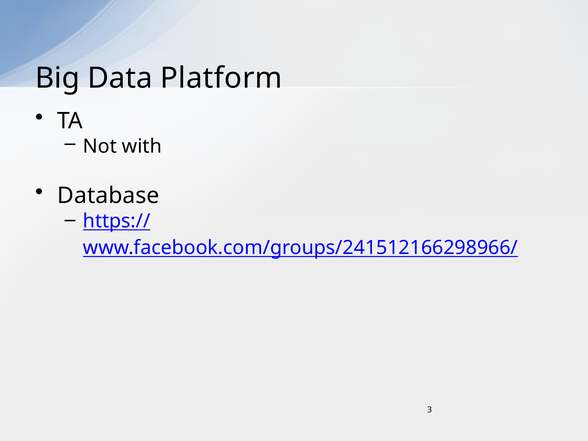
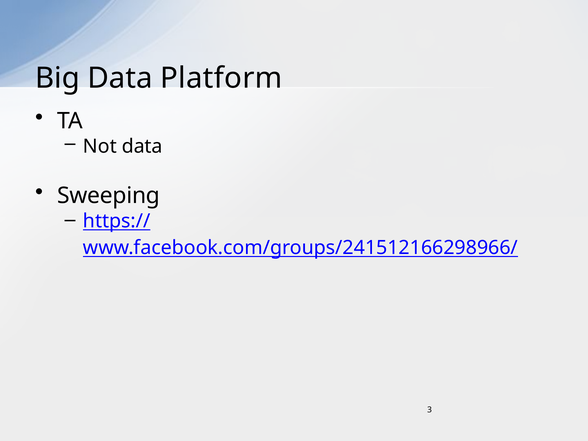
Not with: with -> data
Database: Database -> Sweeping
